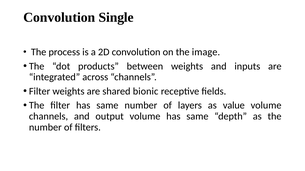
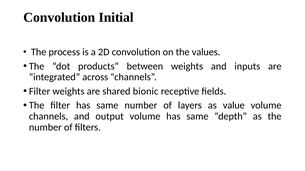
Single: Single -> Initial
image: image -> values
